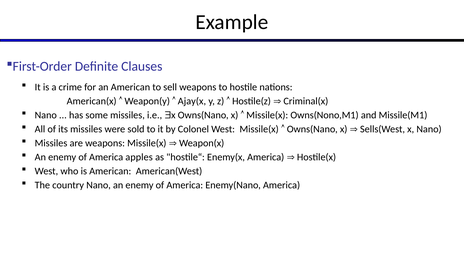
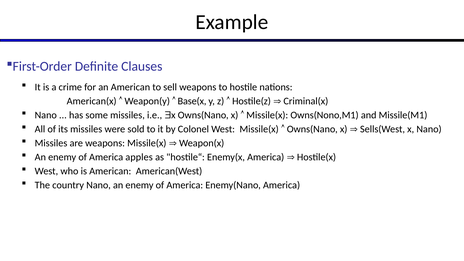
Ajay(x: Ajay(x -> Base(x
